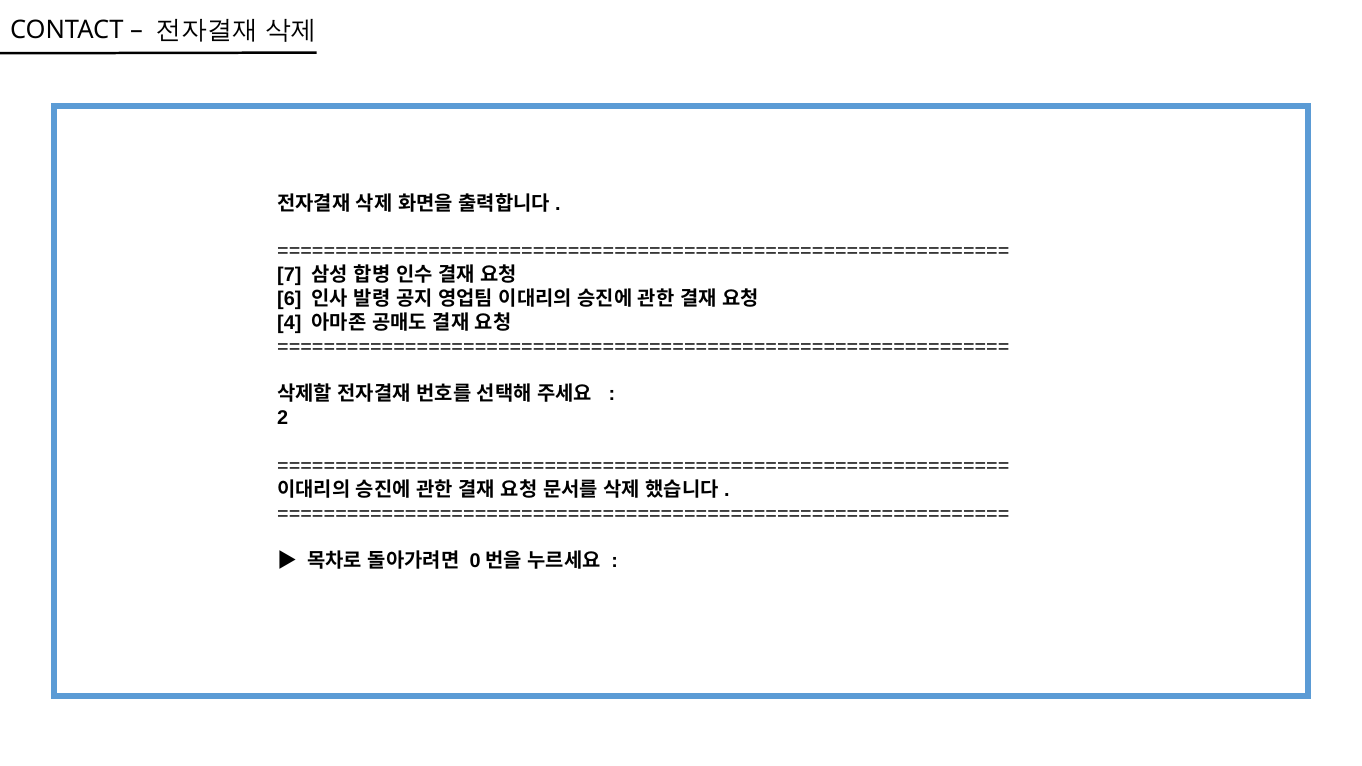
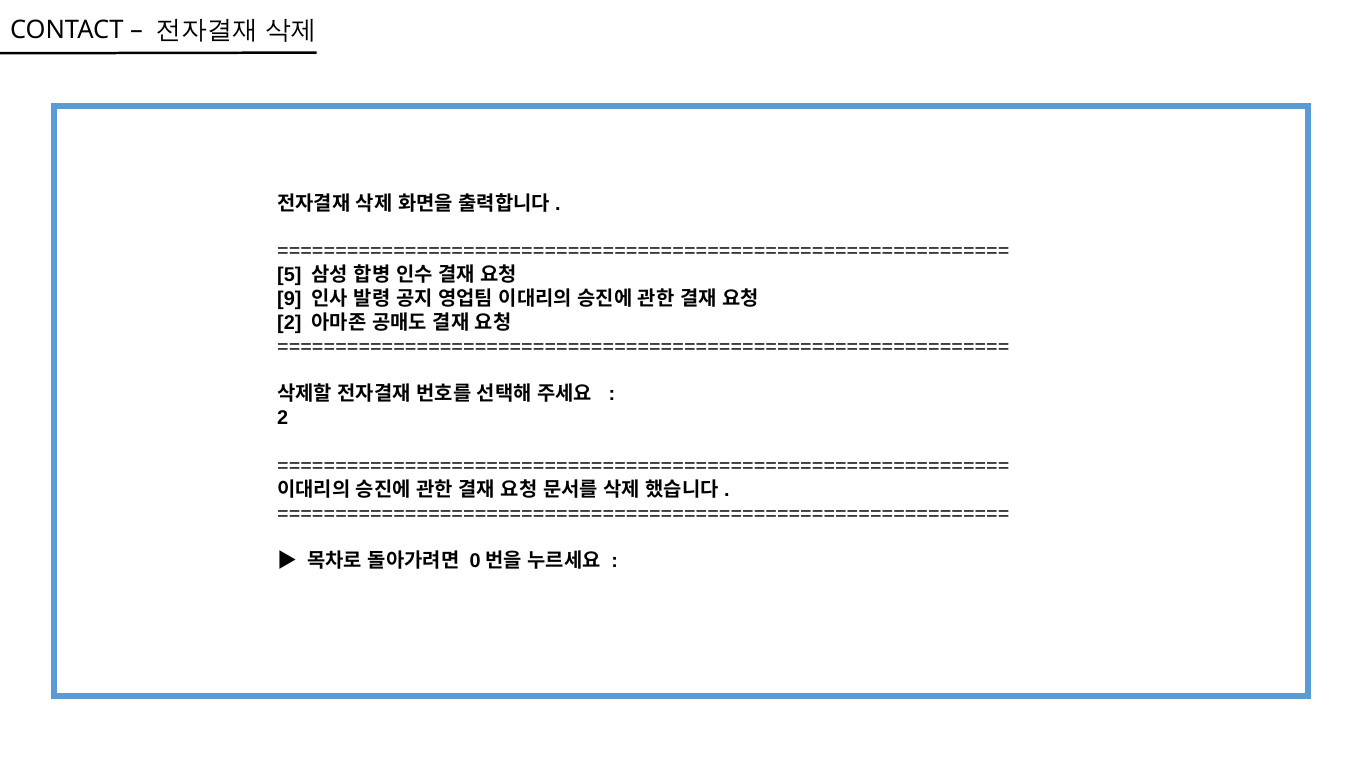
7: 7 -> 5
6: 6 -> 9
4 at (289, 323): 4 -> 2
